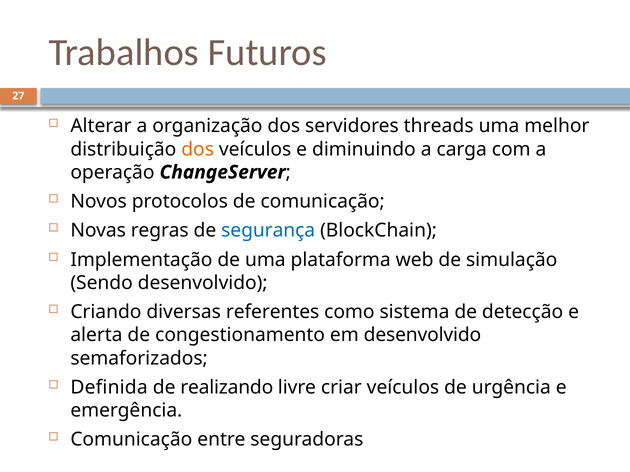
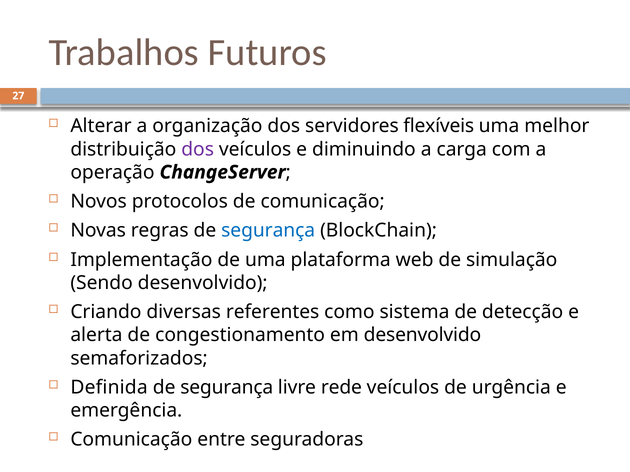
threads: threads -> flexíveis
dos at (198, 149) colour: orange -> purple
realizando at (227, 388): realizando -> segurança
criar: criar -> rede
